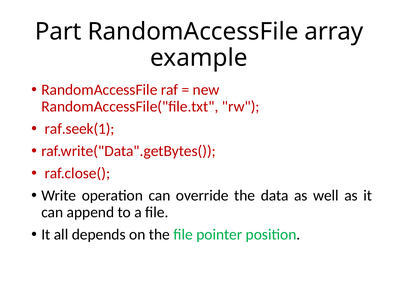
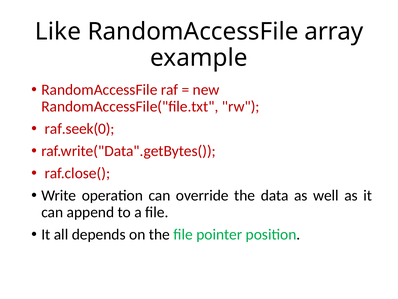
Part: Part -> Like
raf.seek(1: raf.seek(1 -> raf.seek(0
